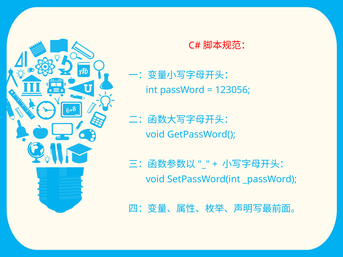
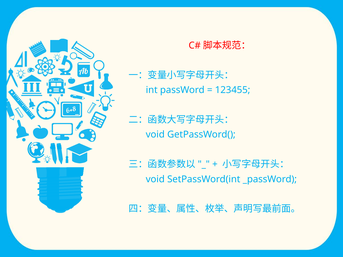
123056: 123056 -> 123455
